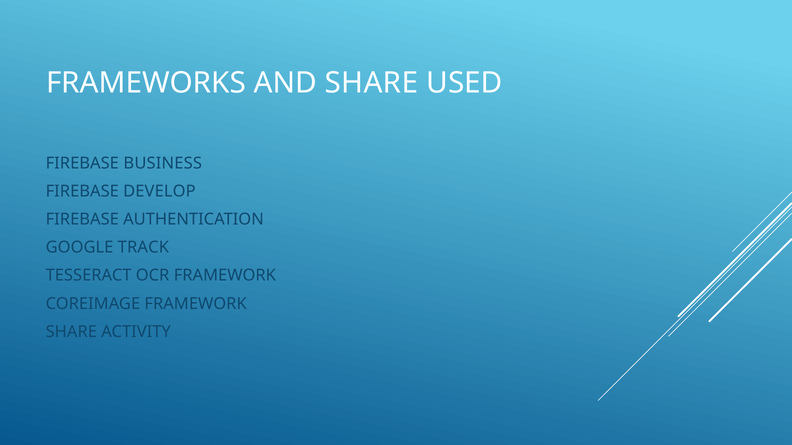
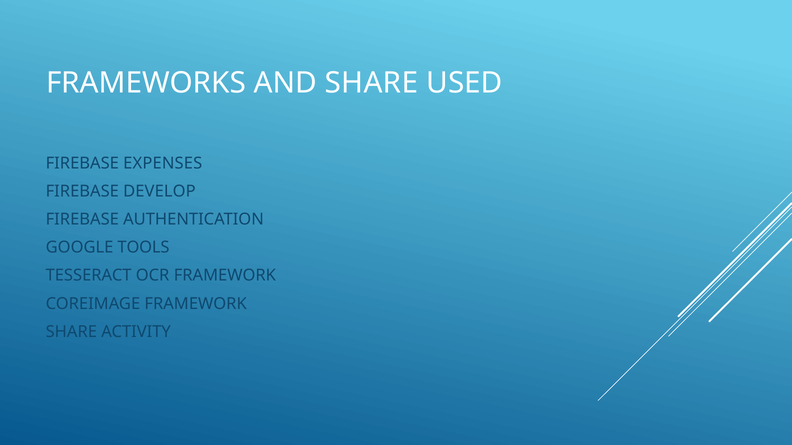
BUSINESS: BUSINESS -> EXPENSES
TRACK: TRACK -> TOOLS
